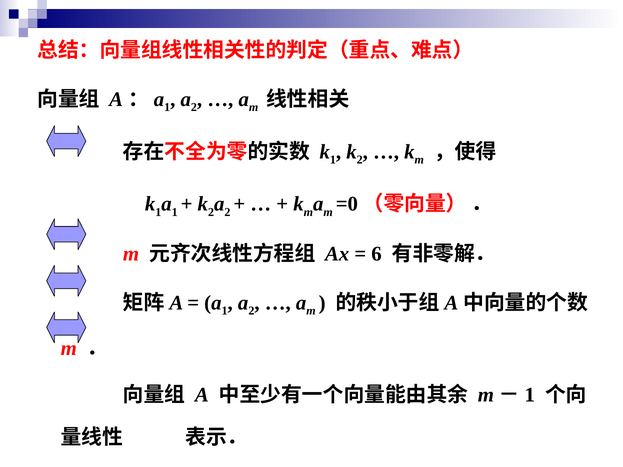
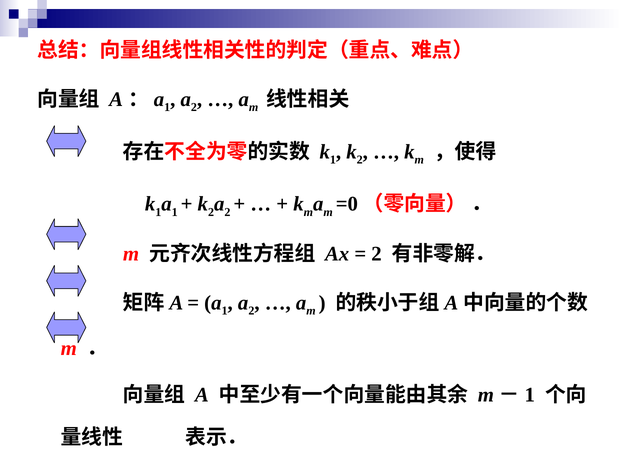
6 at (377, 254): 6 -> 2
